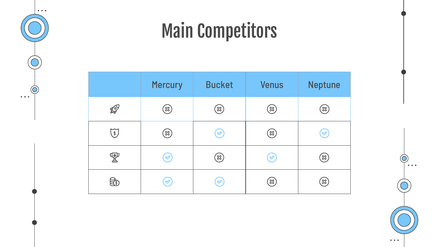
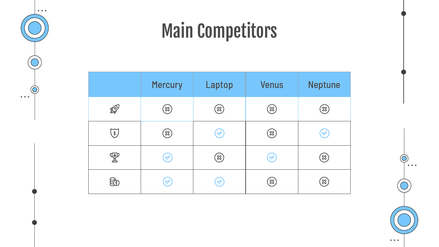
Bucket: Bucket -> Laptop
